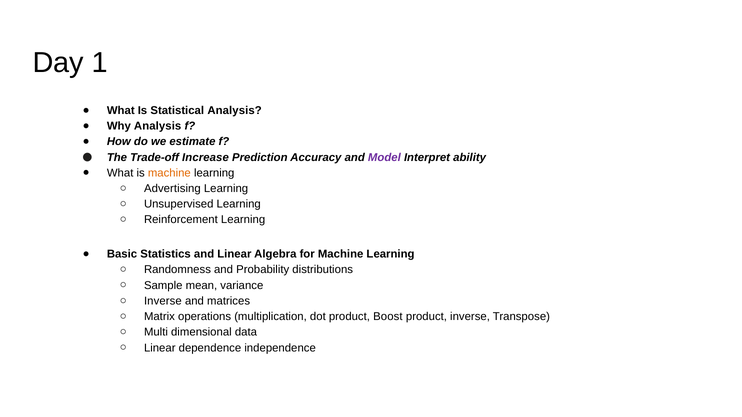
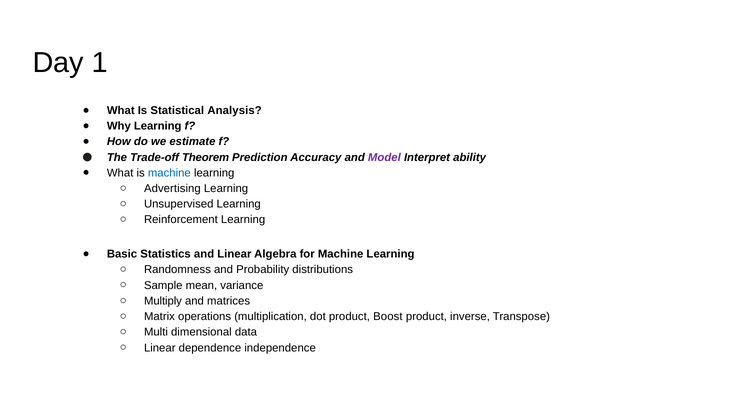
Why Analysis: Analysis -> Learning
Increase: Increase -> Theorem
machine at (169, 173) colour: orange -> blue
Inverse at (163, 301): Inverse -> Multiply
